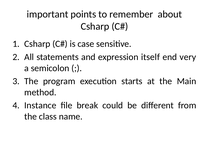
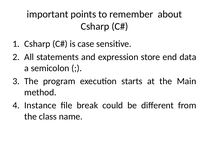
itself: itself -> store
very: very -> data
